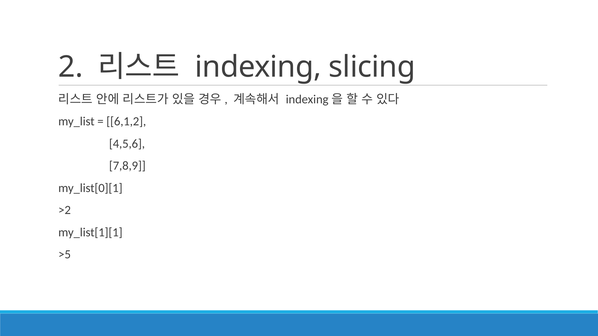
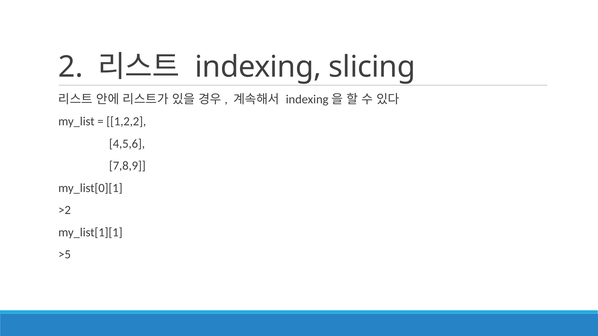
6,1,2: 6,1,2 -> 1,2,2
